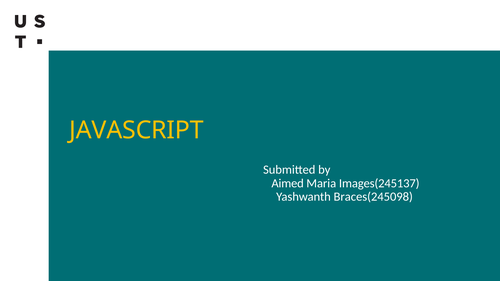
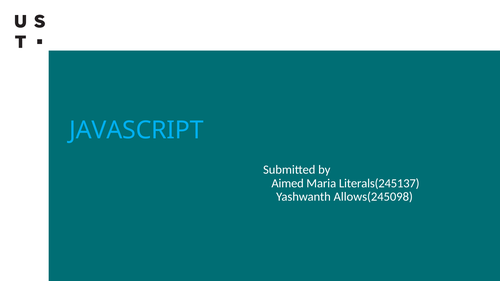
JAVASCRIPT colour: yellow -> light blue
Images(245137: Images(245137 -> Literals(245137
Braces(245098: Braces(245098 -> Allows(245098
